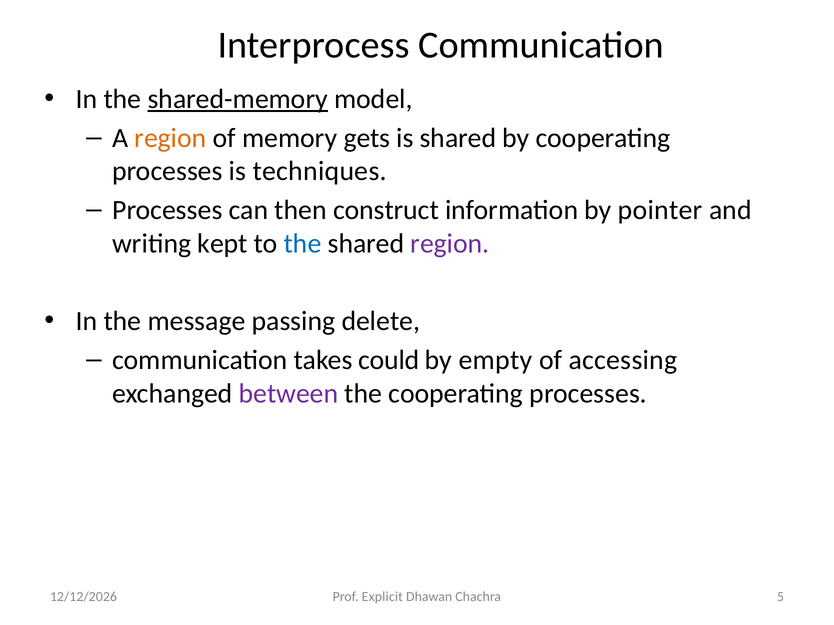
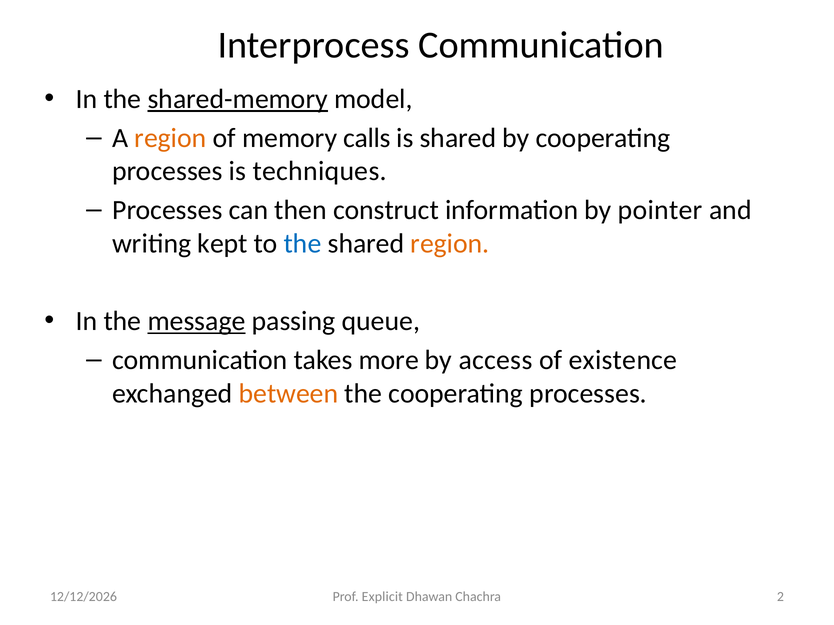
gets: gets -> calls
region at (450, 244) colour: purple -> orange
message underline: none -> present
delete: delete -> queue
could: could -> more
empty: empty -> access
accessing: accessing -> existence
between colour: purple -> orange
5: 5 -> 2
